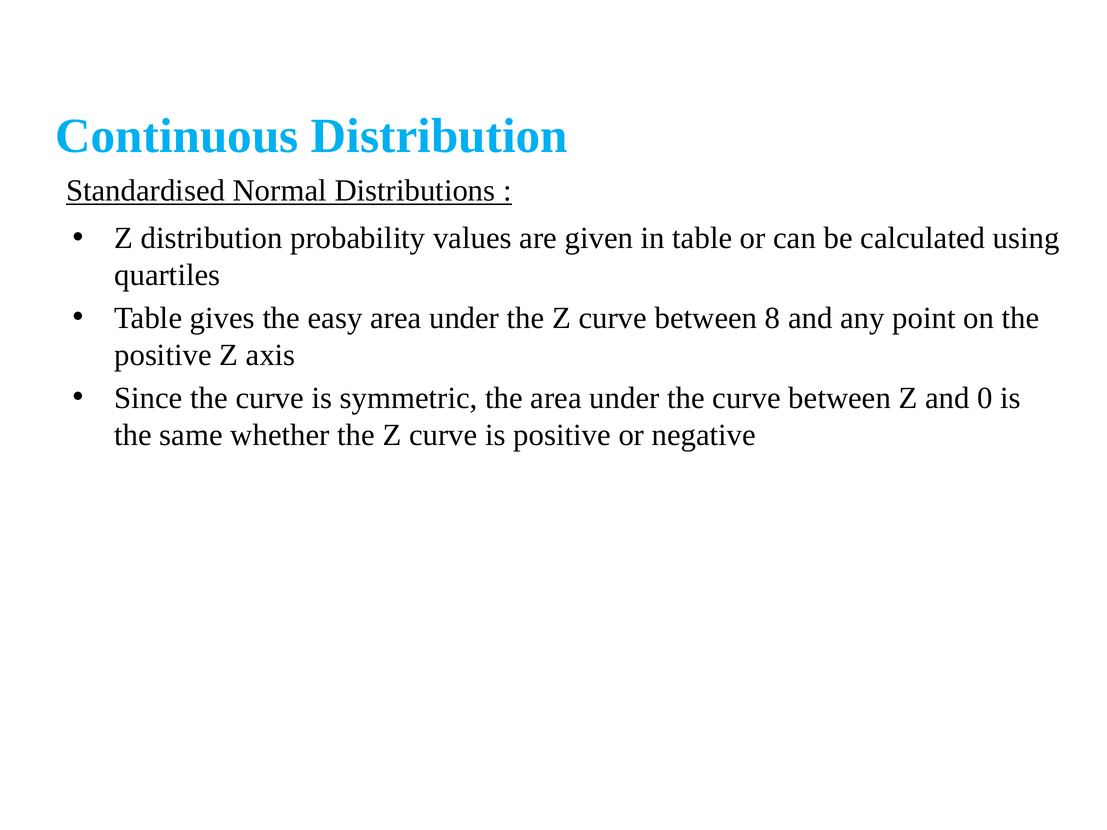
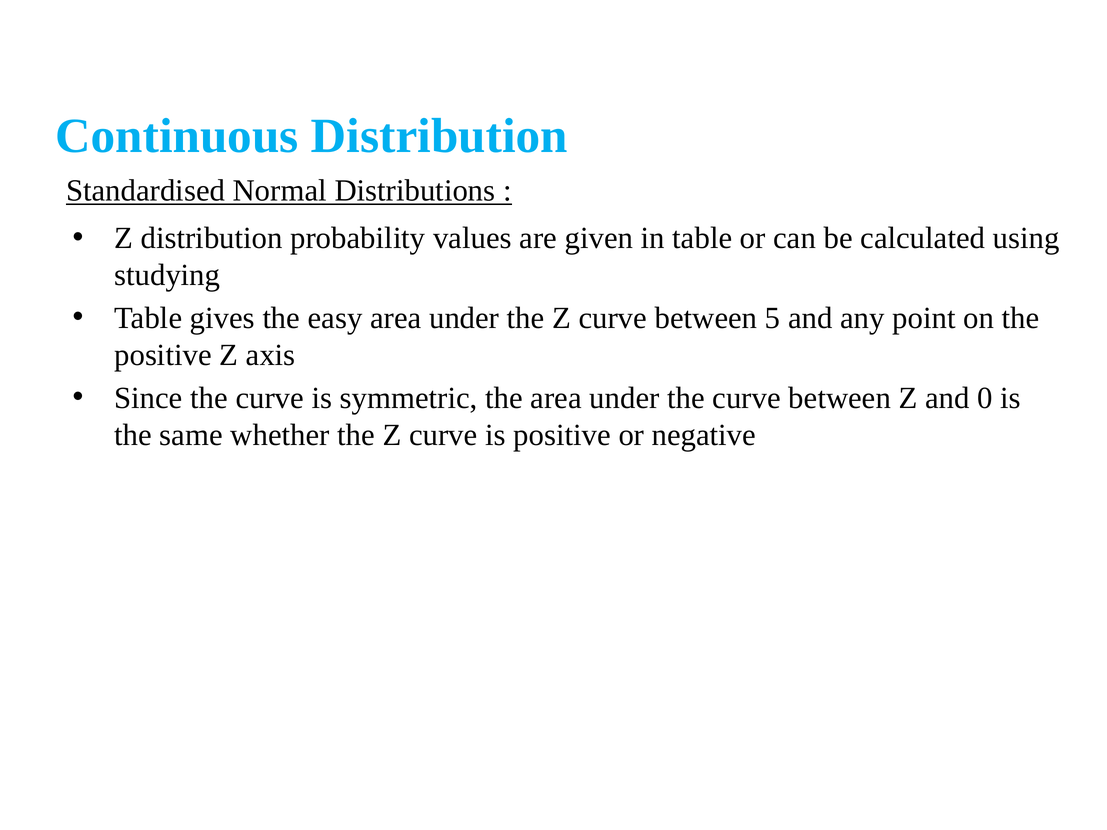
quartiles: quartiles -> studying
8: 8 -> 5
